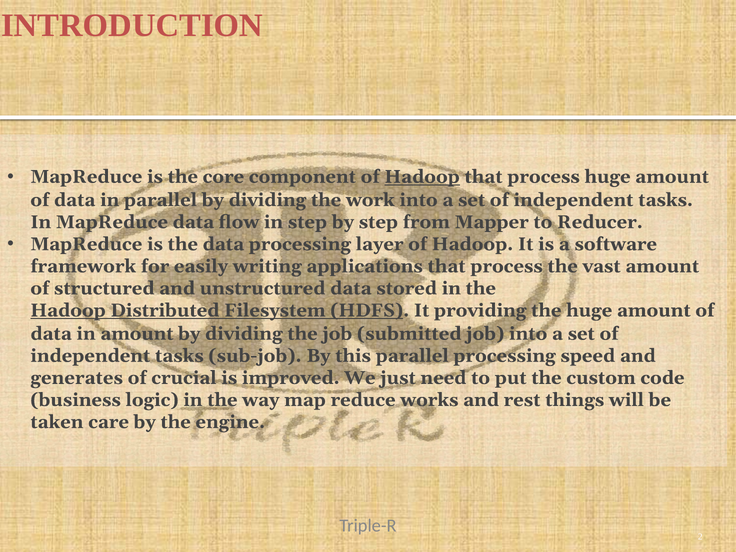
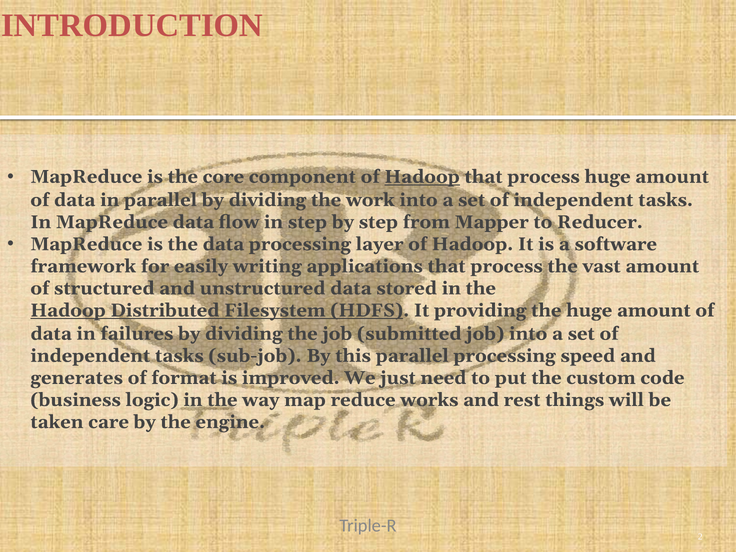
in amount: amount -> failures
crucial: crucial -> format
